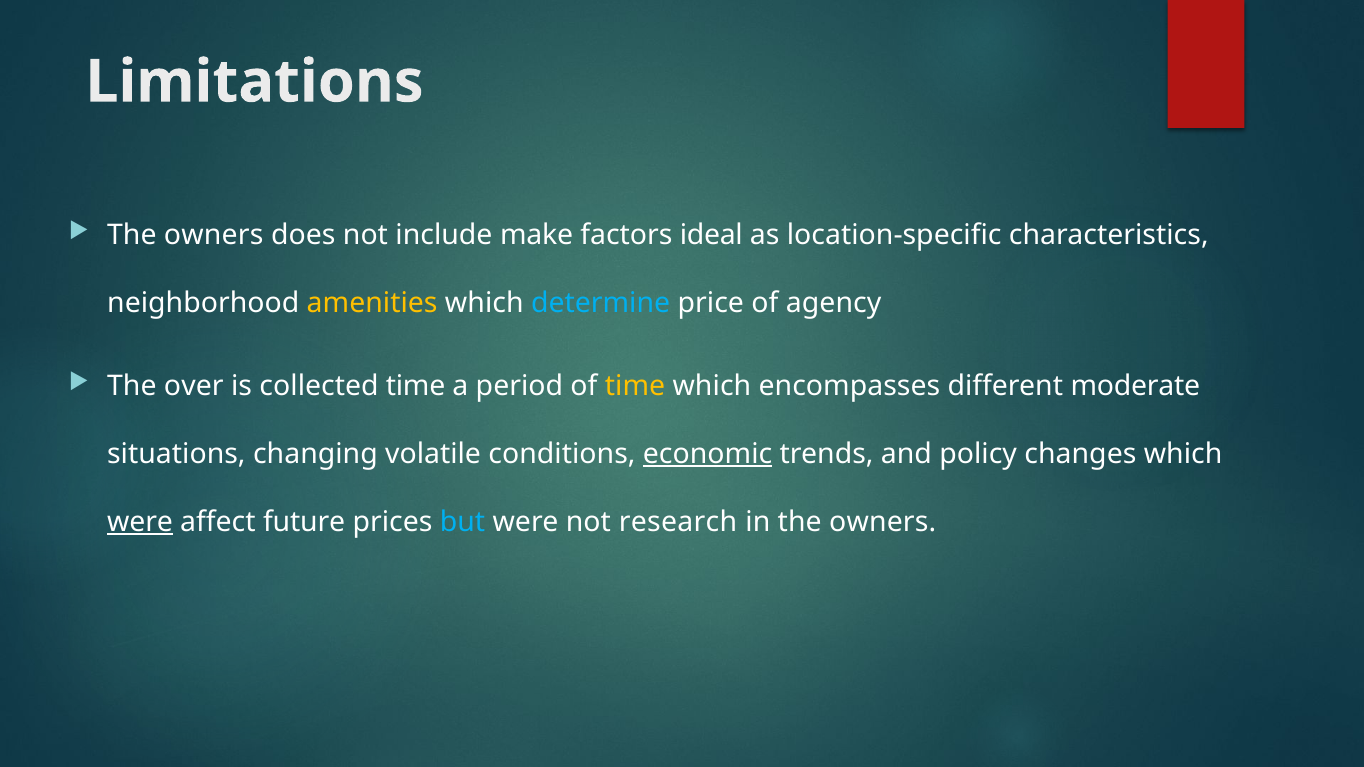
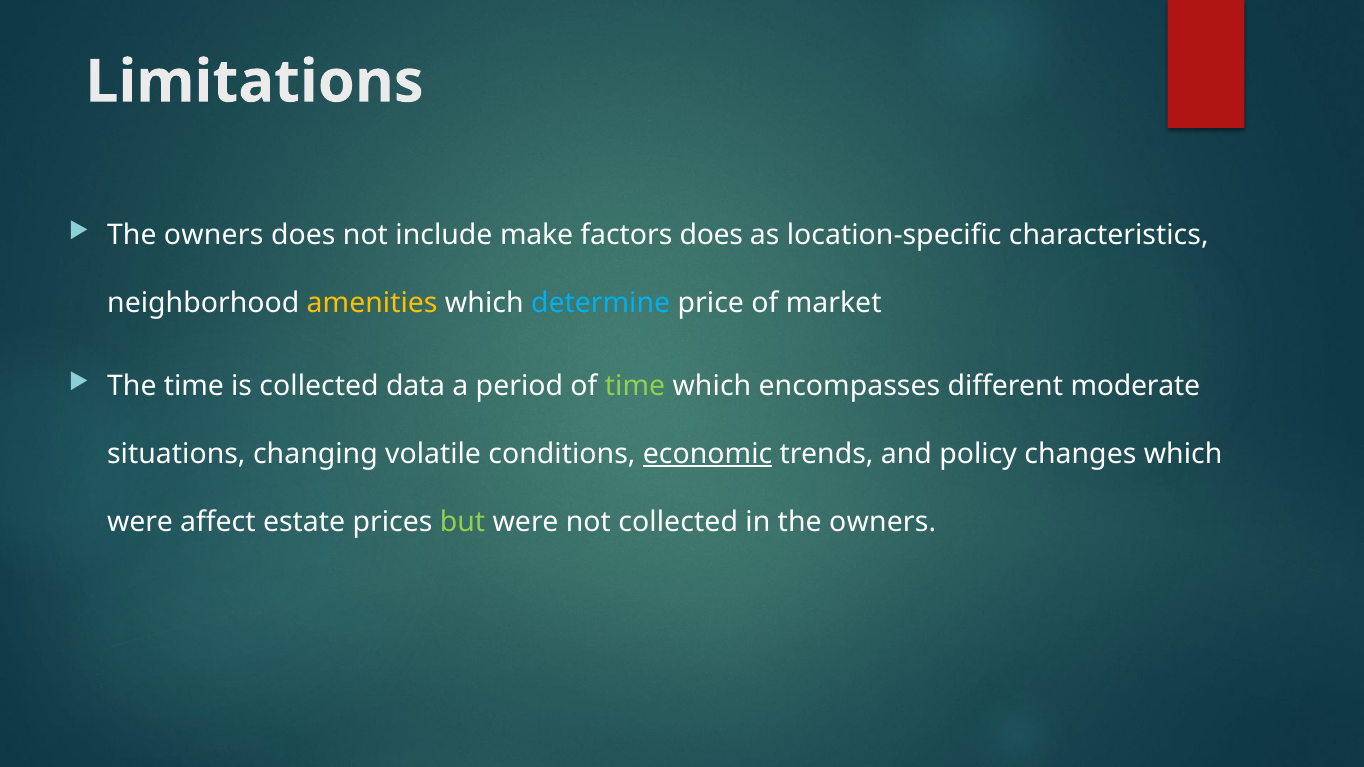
factors ideal: ideal -> does
agency: agency -> market
The over: over -> time
collected time: time -> data
time at (635, 386) colour: yellow -> light green
were at (140, 522) underline: present -> none
future: future -> estate
but colour: light blue -> light green
not research: research -> collected
